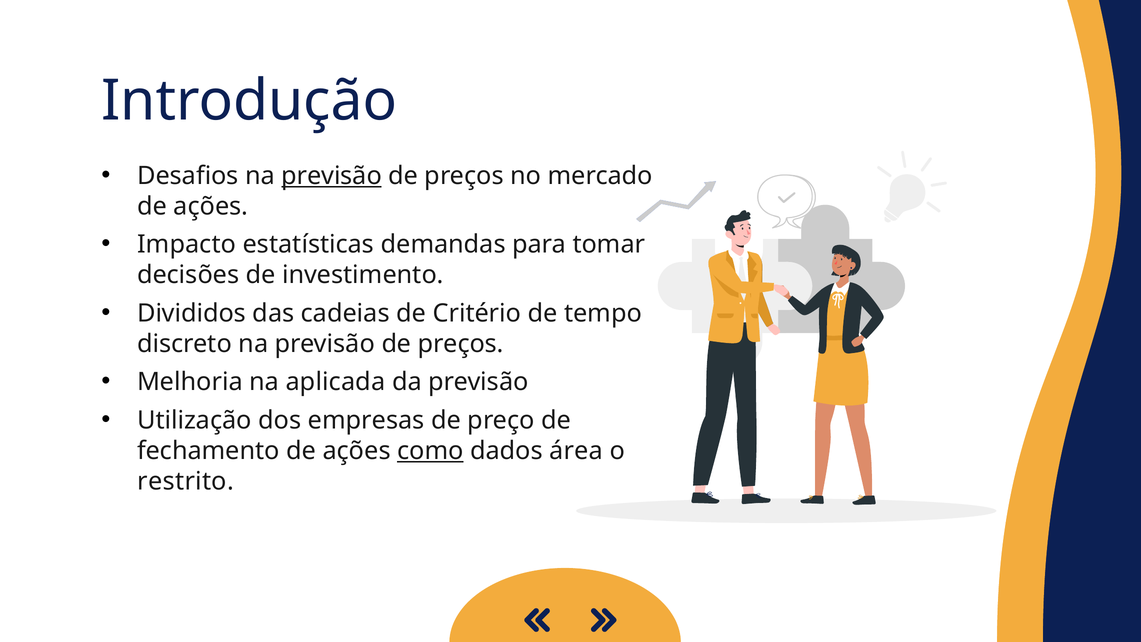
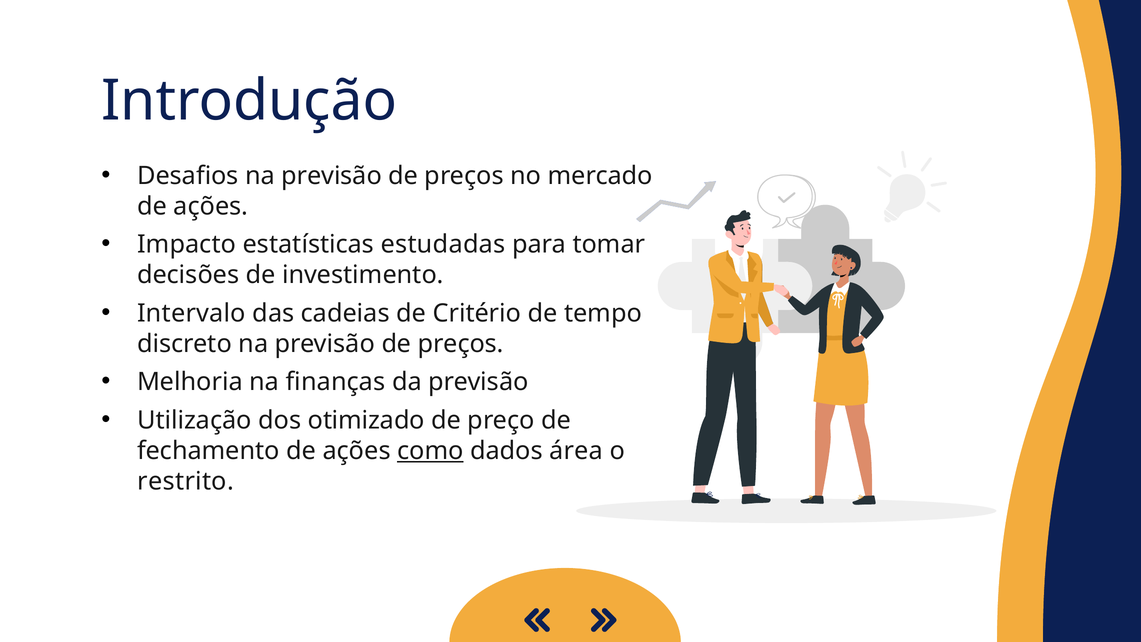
previsão at (332, 176) underline: present -> none
demandas: demandas -> estudadas
Divididos: Divididos -> Intervalo
aplicada: aplicada -> finanças
empresas: empresas -> otimizado
